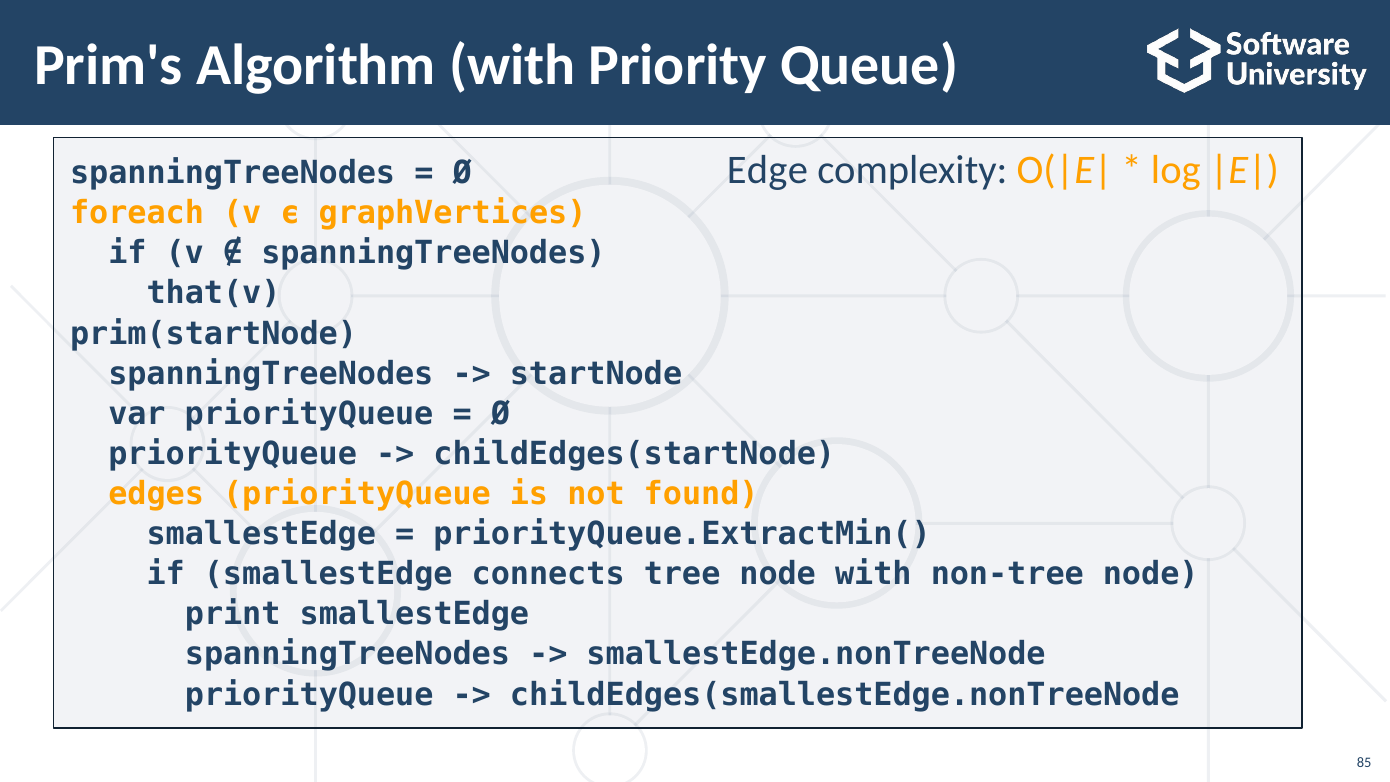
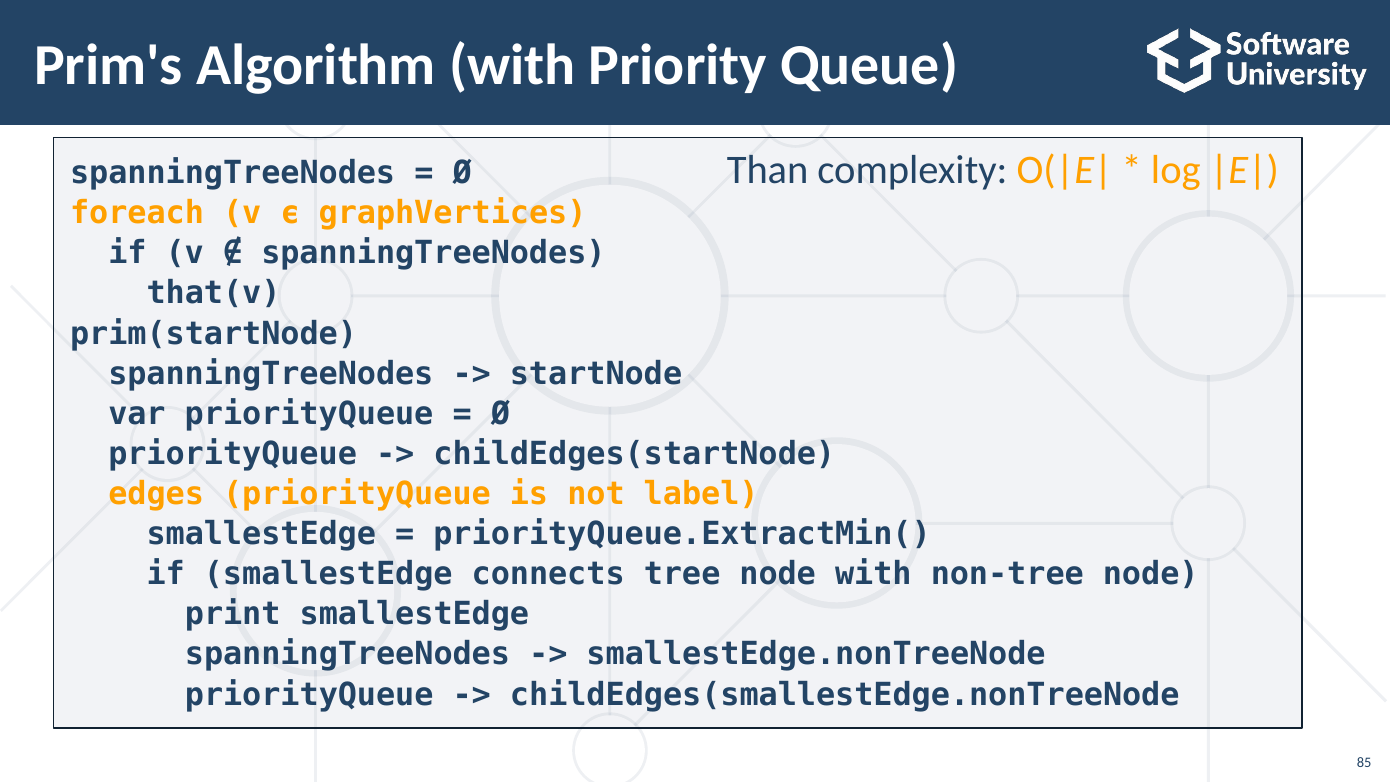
Edge: Edge -> Than
found: found -> label
